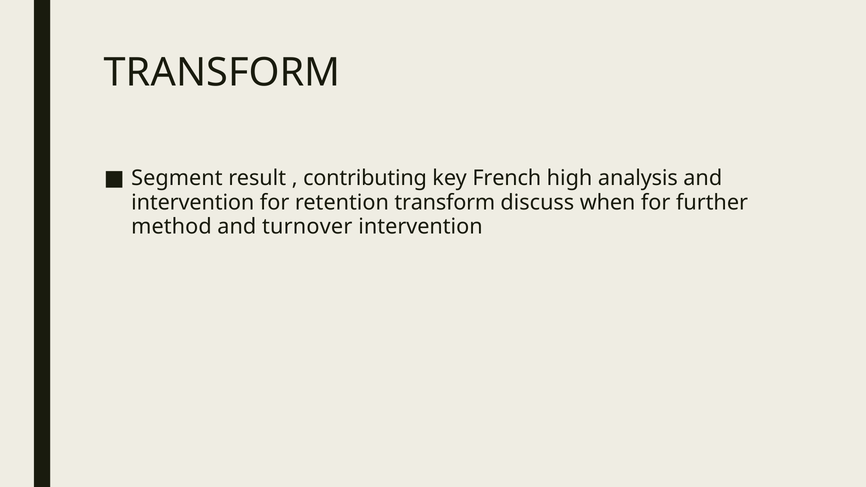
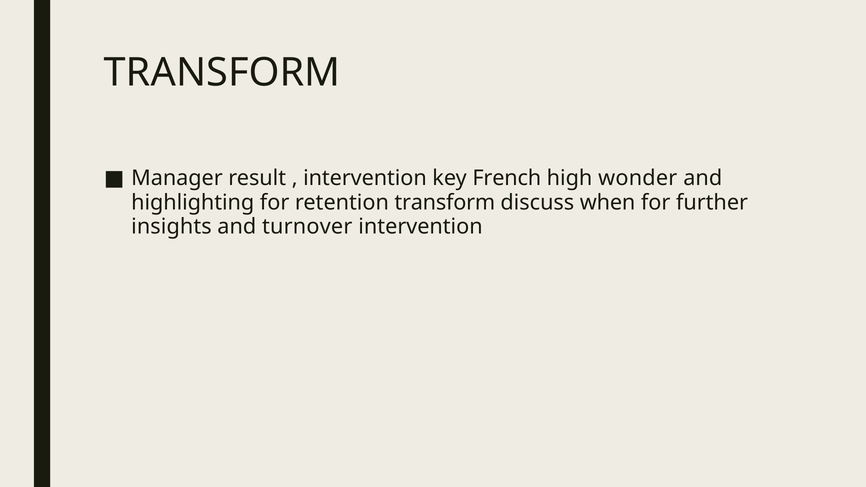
Segment: Segment -> Manager
contributing at (365, 178): contributing -> intervention
analysis: analysis -> wonder
intervention at (193, 202): intervention -> highlighting
method: method -> insights
